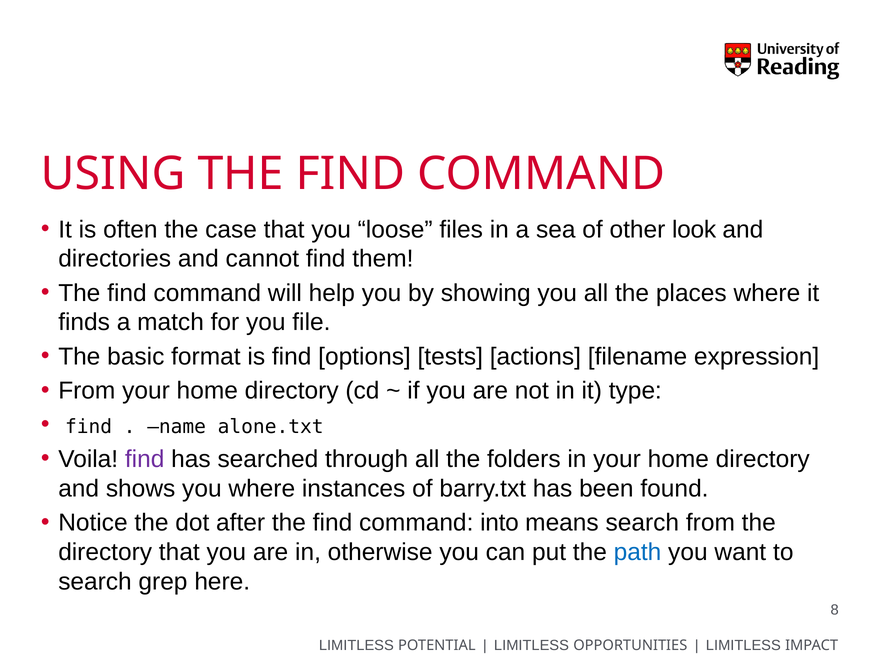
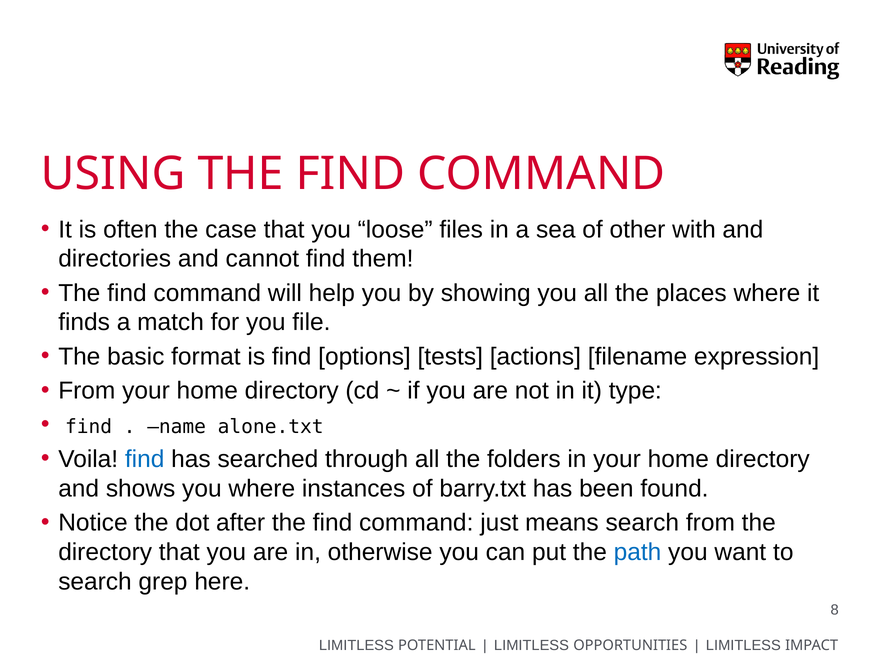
look: look -> with
find at (145, 460) colour: purple -> blue
into: into -> just
